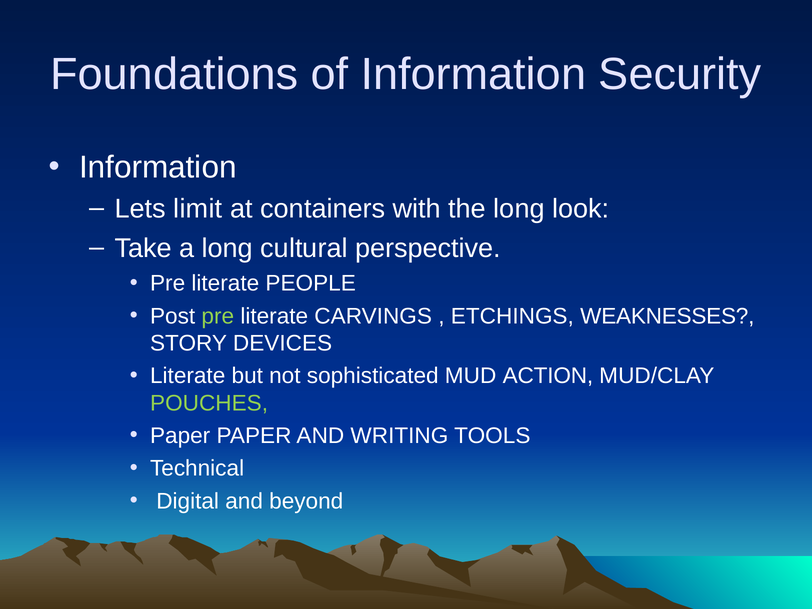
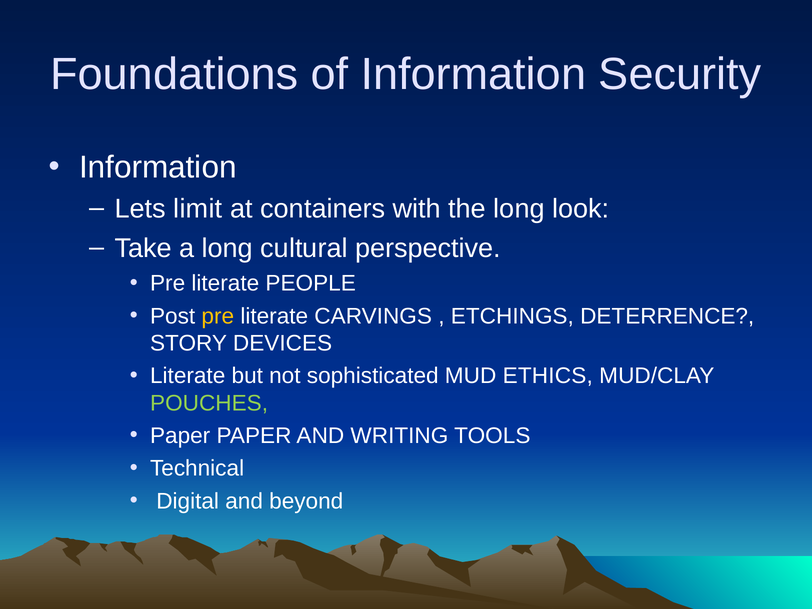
pre at (218, 316) colour: light green -> yellow
WEAKNESSES: WEAKNESSES -> DETERRENCE
ACTION: ACTION -> ETHICS
